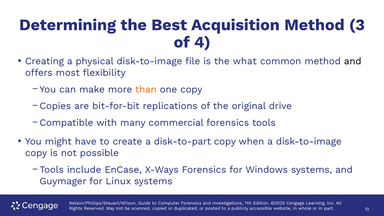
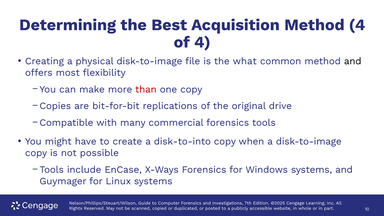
Method 3: 3 -> 4
than colour: orange -> red
disk-to-part: disk-to-part -> disk-to-into
